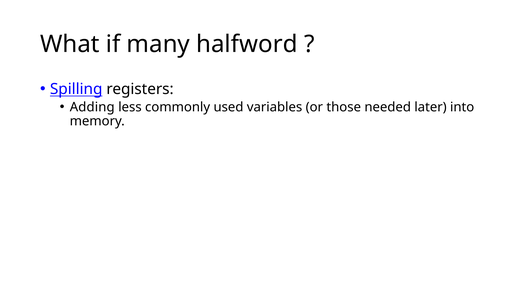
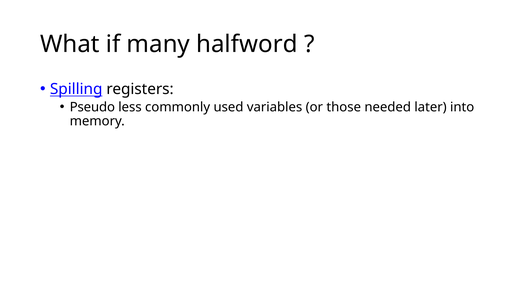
Adding: Adding -> Pseudo
